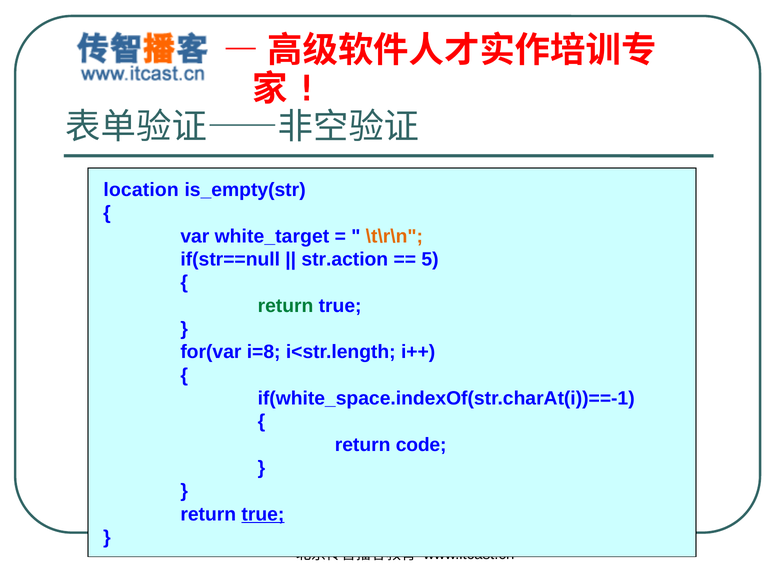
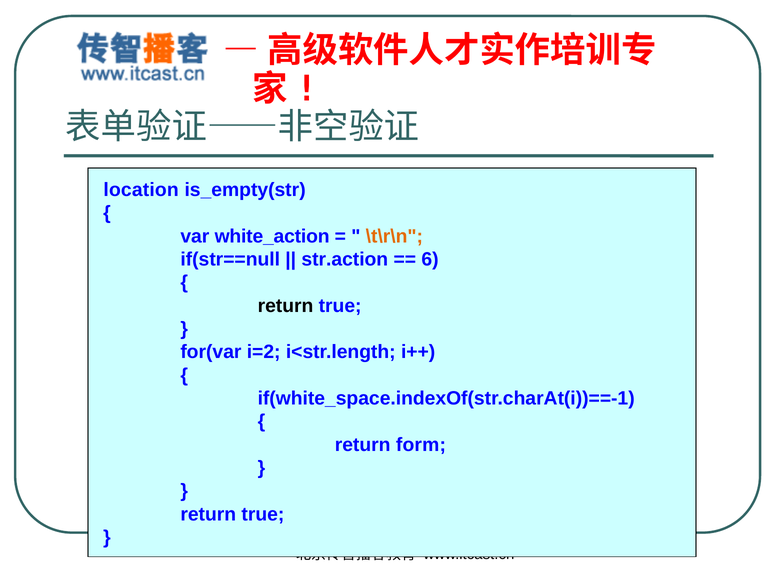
white_target: white_target -> white_action
5: 5 -> 6
return at (285, 306) colour: green -> black
i=8: i=8 -> i=2
code: code -> form
true at (263, 514) underline: present -> none
